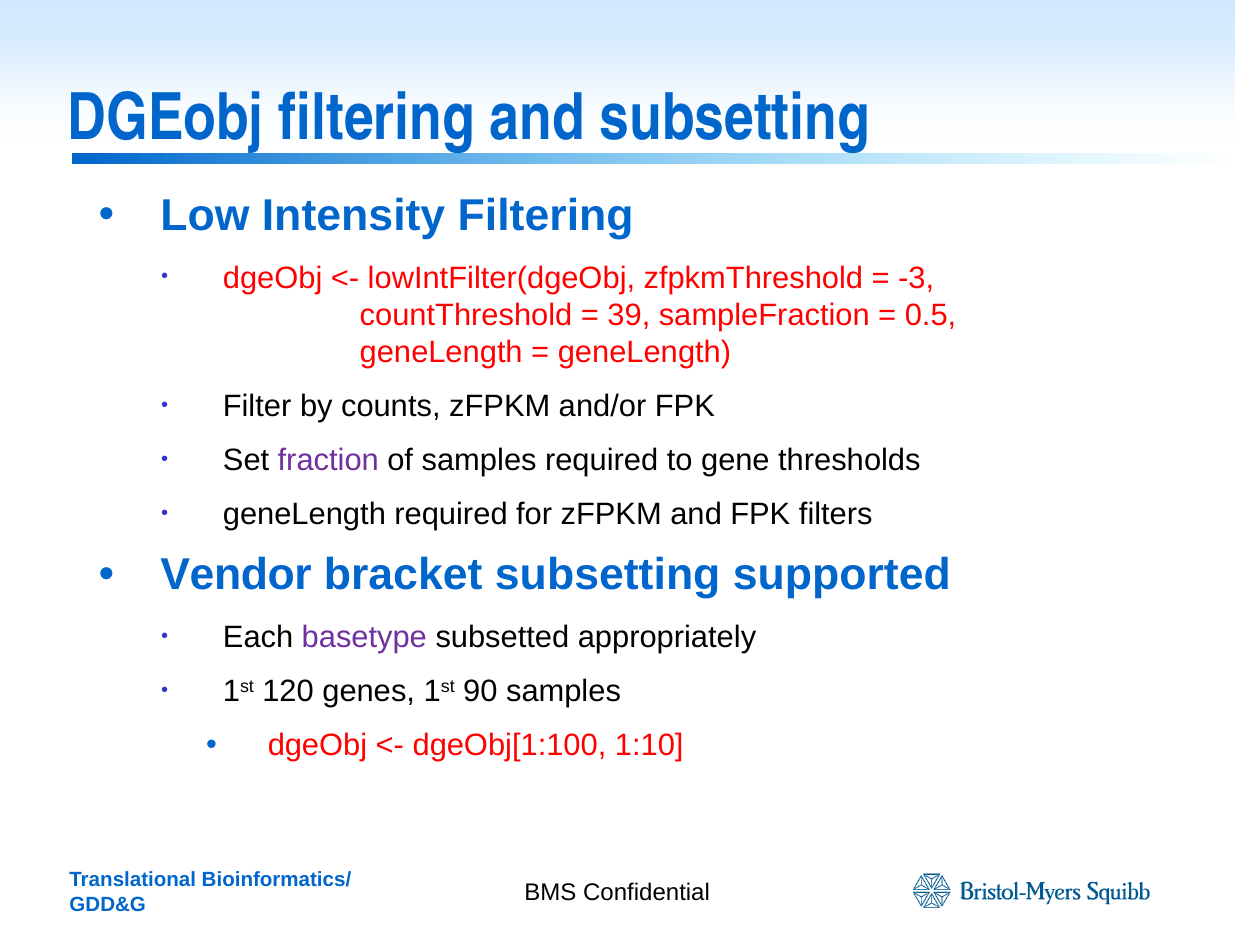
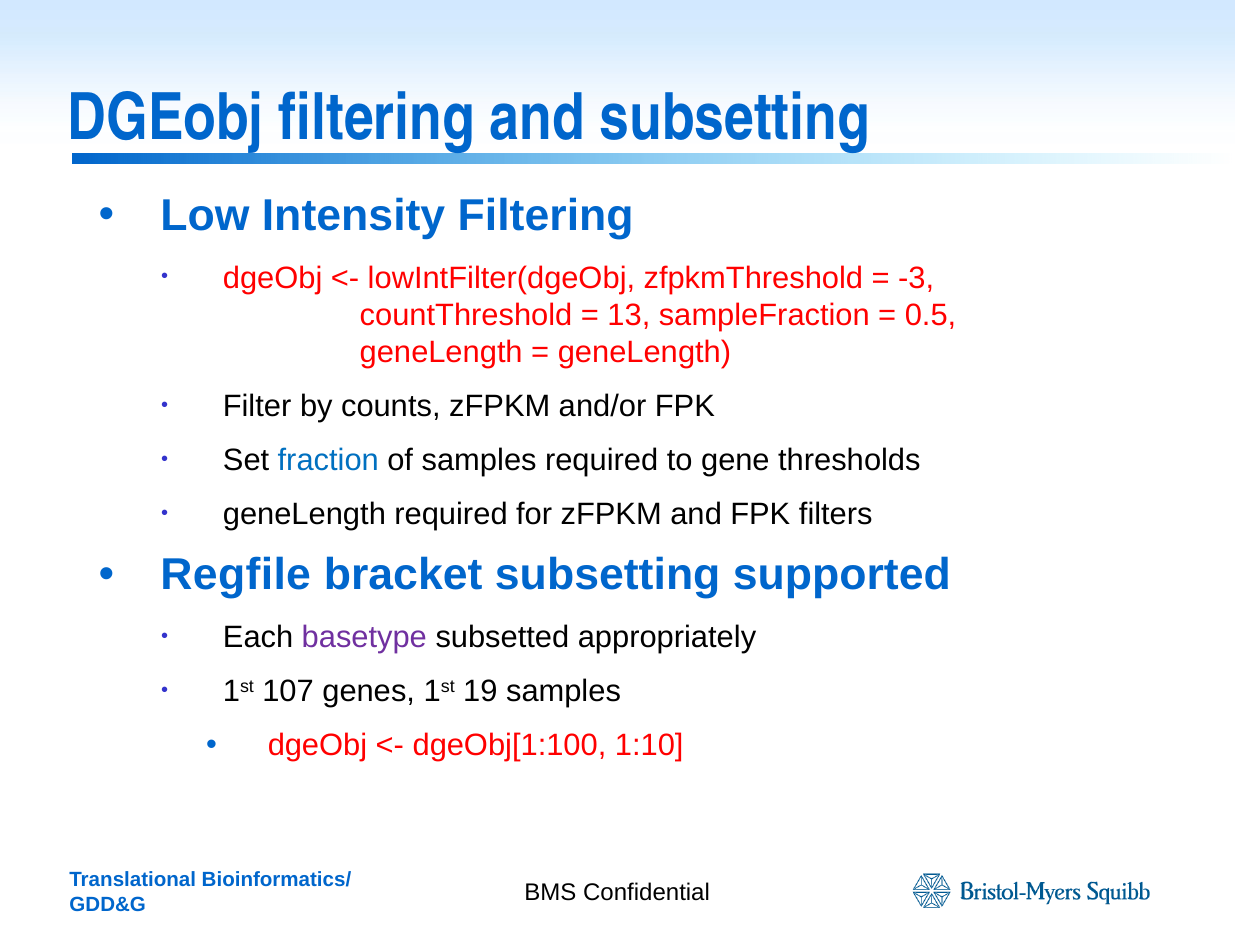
39: 39 -> 13
fraction colour: purple -> blue
Vendor: Vendor -> Regfile
120: 120 -> 107
90: 90 -> 19
